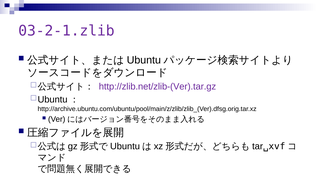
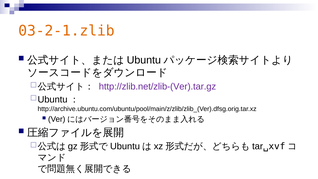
03-2-1.zlib colour: purple -> orange
